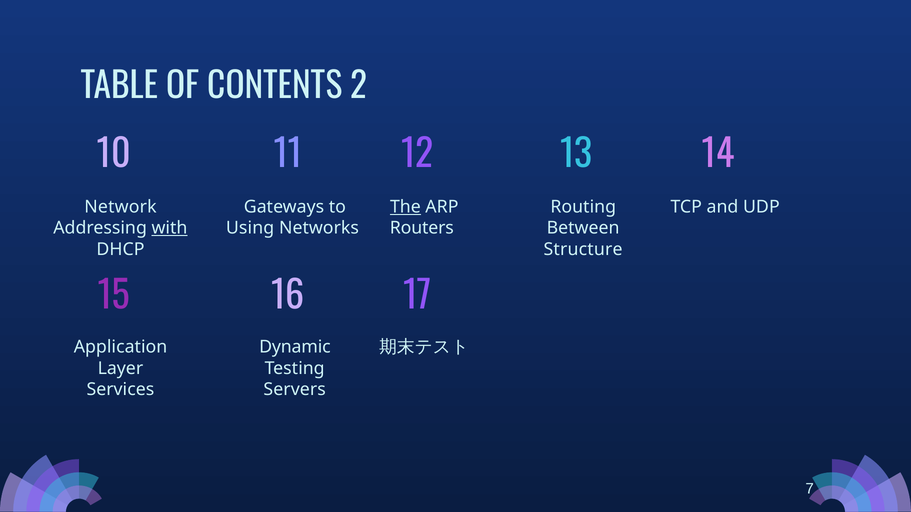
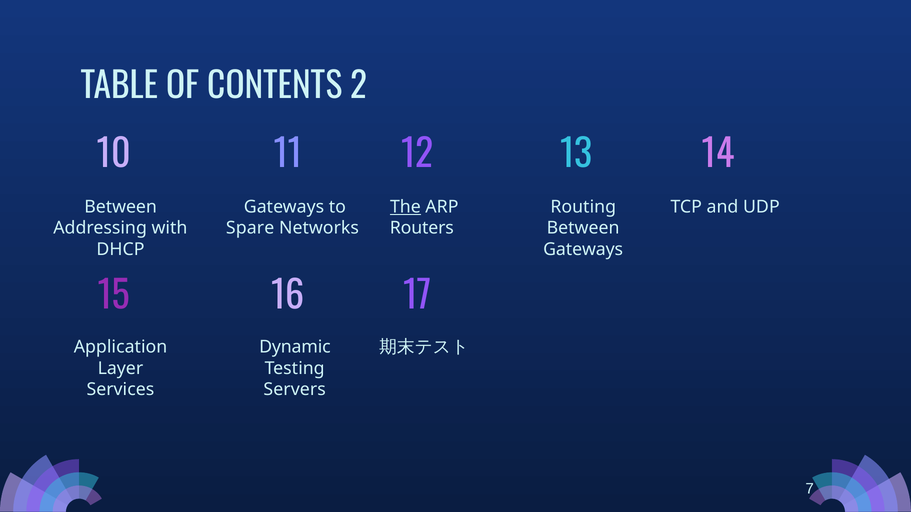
Network at (121, 207): Network -> Between
with underline: present -> none
Using: Using -> Spare
Structure at (583, 249): Structure -> Gateways
